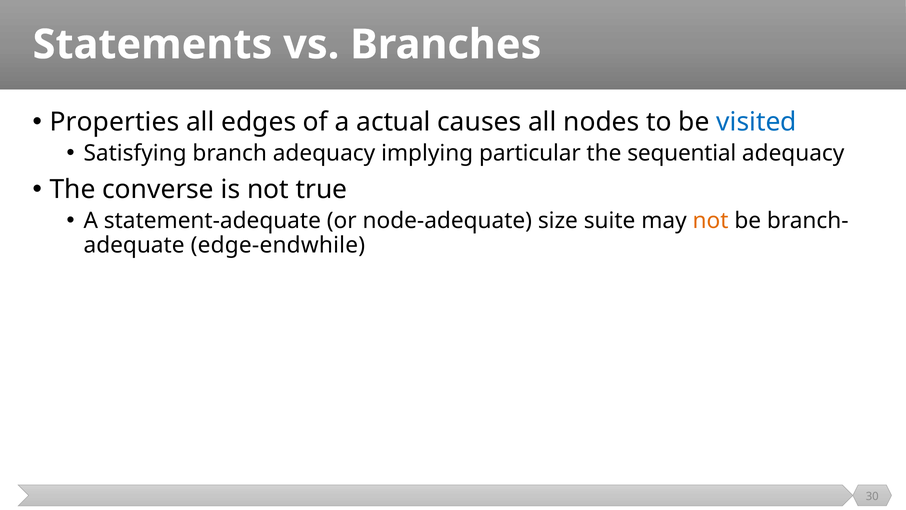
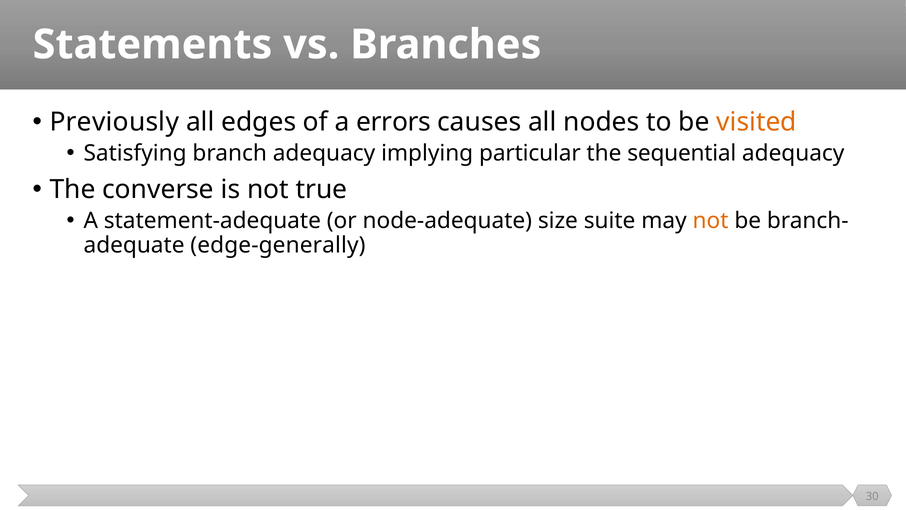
Properties: Properties -> Previously
actual: actual -> errors
visited colour: blue -> orange
edge-endwhile: edge-endwhile -> edge-generally
